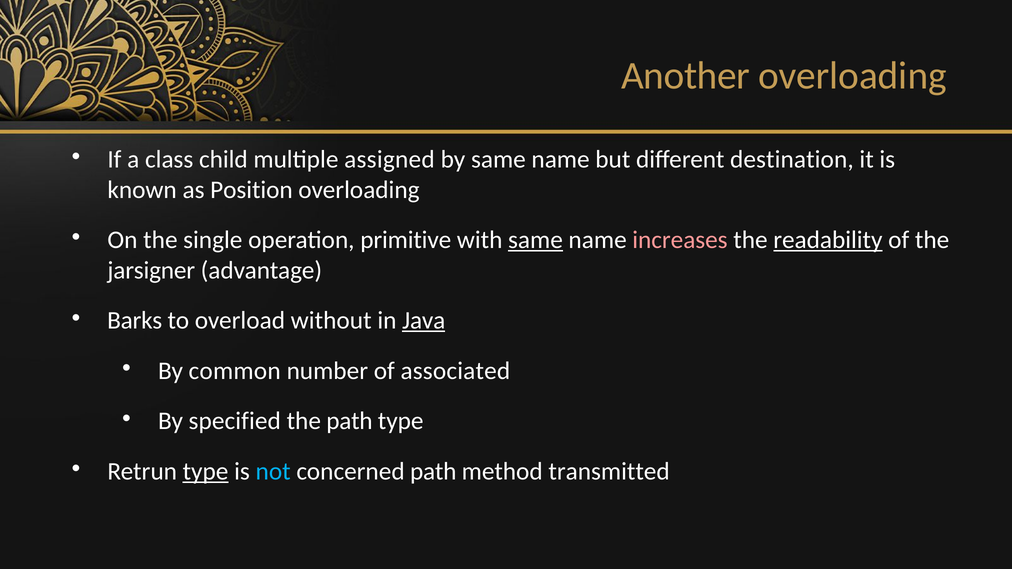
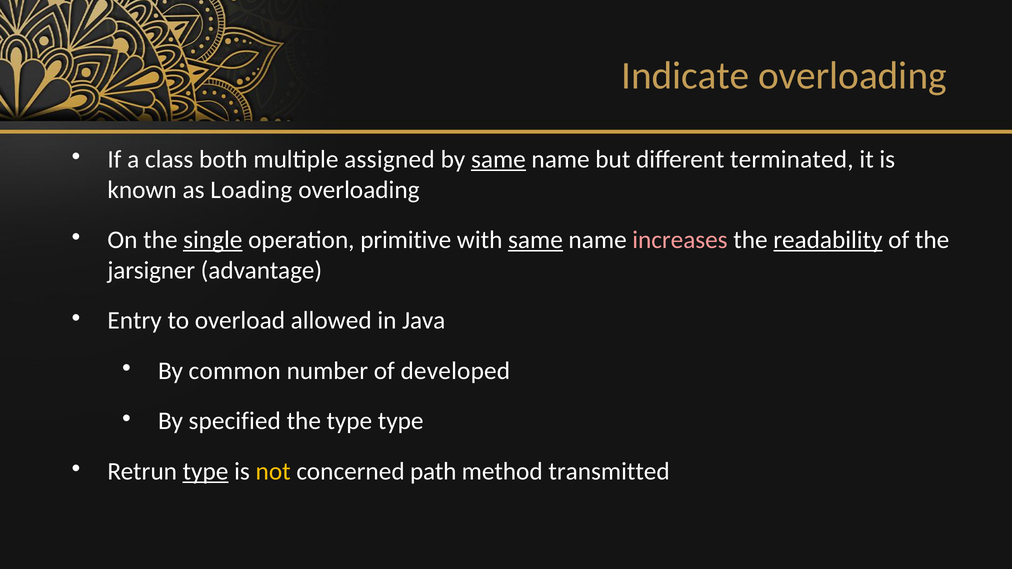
Another: Another -> Indicate
child: child -> both
same at (498, 159) underline: none -> present
destination: destination -> terminated
Position: Position -> Loading
single underline: none -> present
Barks: Barks -> Entry
without: without -> allowed
Java underline: present -> none
associated: associated -> developed
the path: path -> type
not colour: light blue -> yellow
